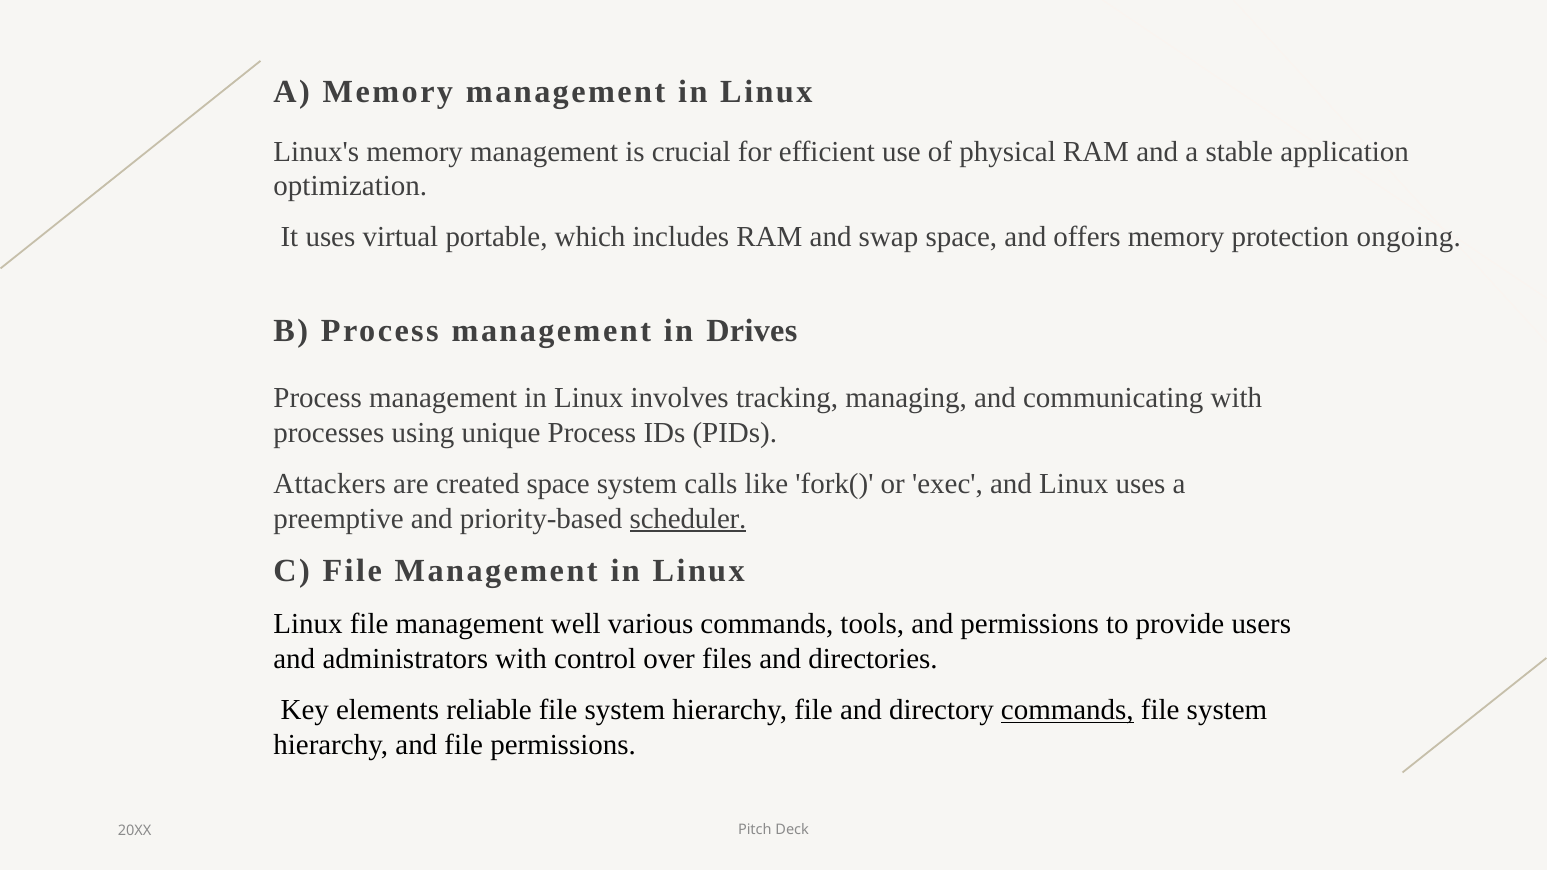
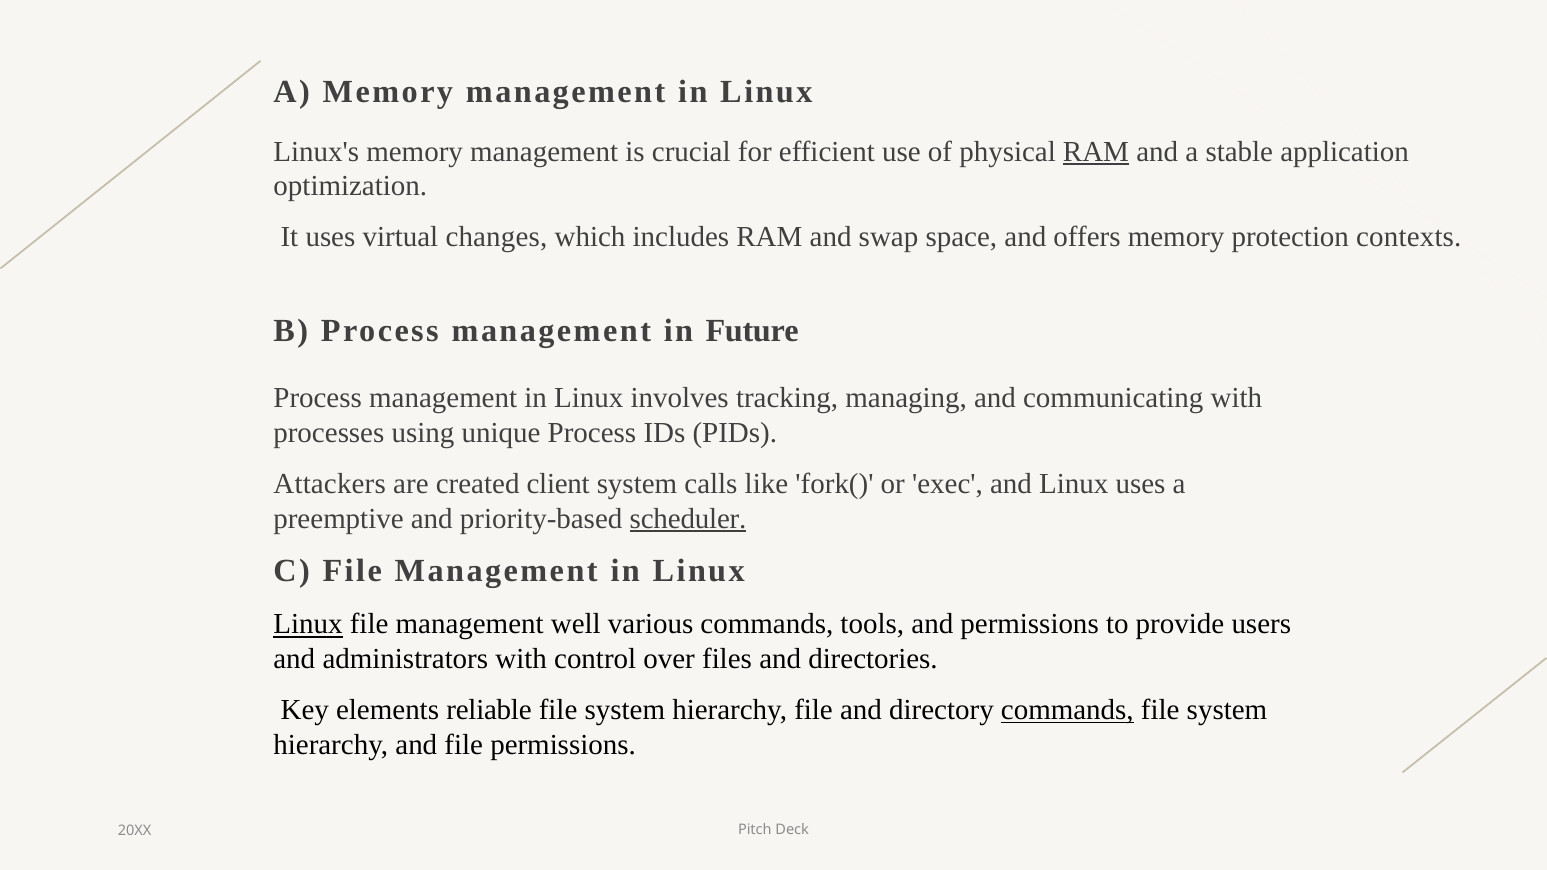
RAM at (1096, 152) underline: none -> present
portable: portable -> changes
ongoing: ongoing -> contexts
Drives: Drives -> Future
created space: space -> client
Linux at (308, 624) underline: none -> present
